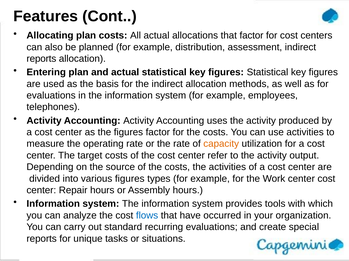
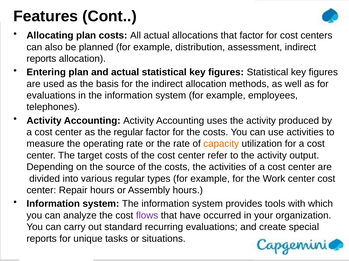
the figures: figures -> regular
various figures: figures -> regular
flows colour: blue -> purple
